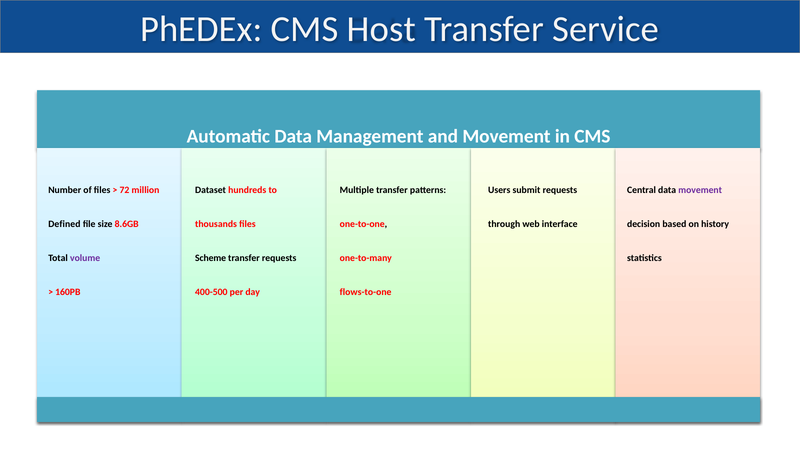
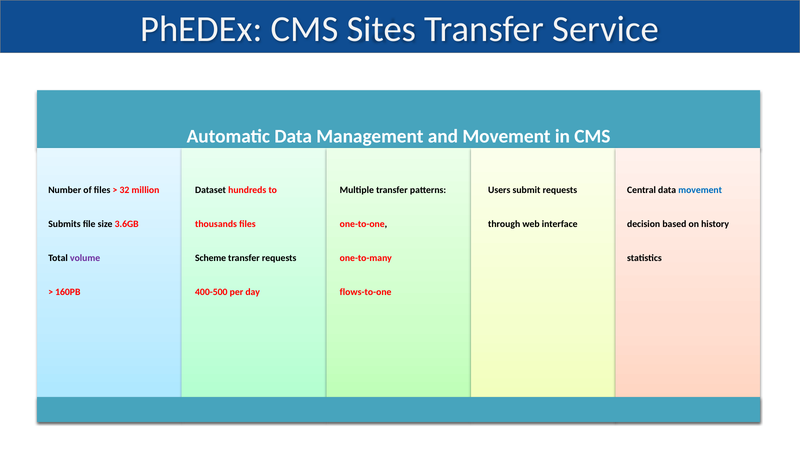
Host: Host -> Sites
72: 72 -> 32
movement at (700, 190) colour: purple -> blue
Defined: Defined -> Submits
8.6GB: 8.6GB -> 3.6GB
